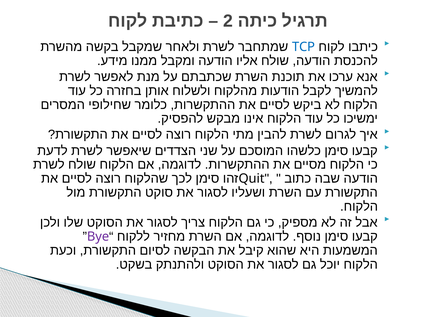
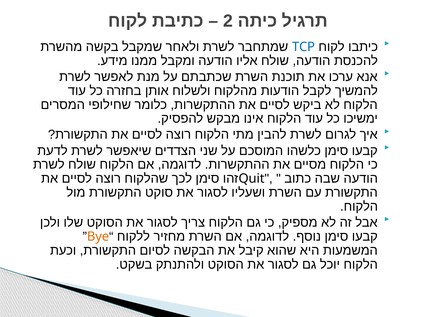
Bye colour: purple -> orange
